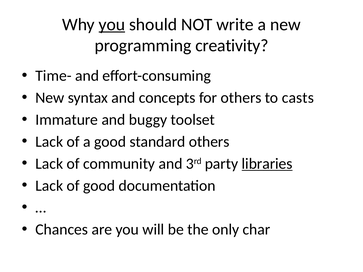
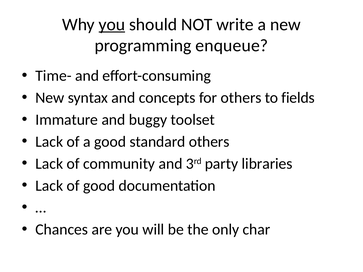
creativity: creativity -> enqueue
casts: casts -> fields
libraries underline: present -> none
